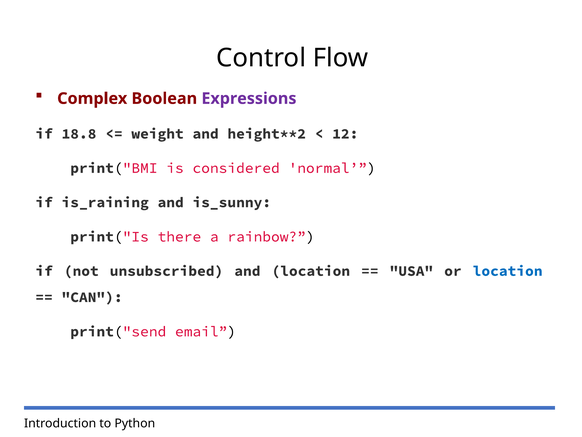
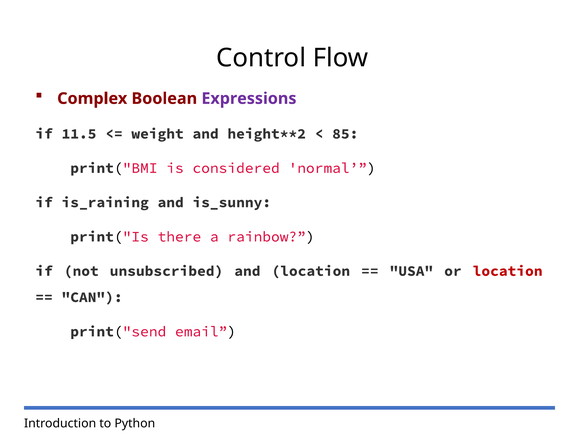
18.8: 18.8 -> 11.5
12: 12 -> 85
location at (508, 271) colour: blue -> red
